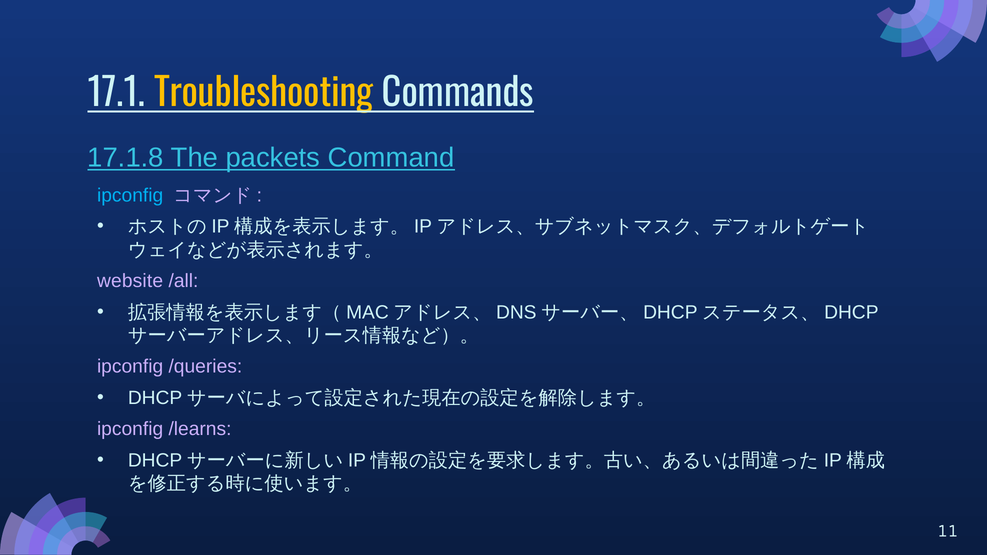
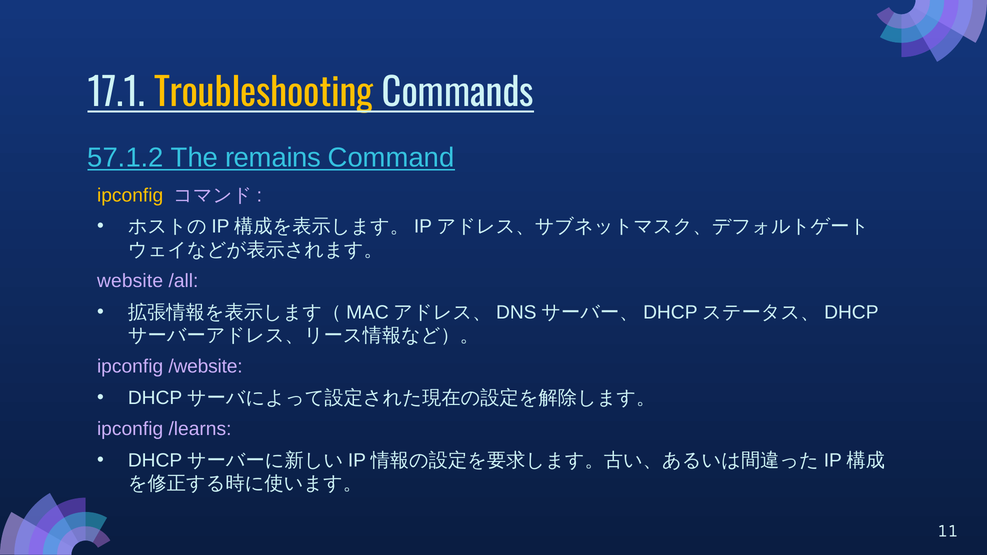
17.1.8: 17.1.8 -> 57.1.2
packets: packets -> remains
ipconfig at (130, 195) colour: light blue -> yellow
/queries: /queries -> /website
